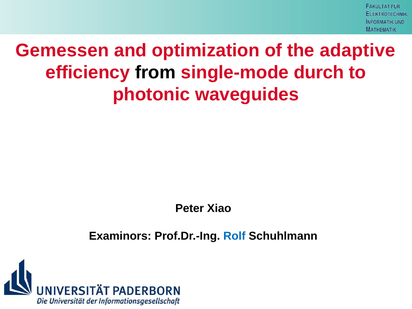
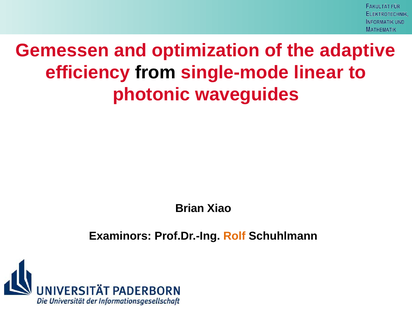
durch: durch -> linear
Peter: Peter -> Brian
Rolf colour: blue -> orange
